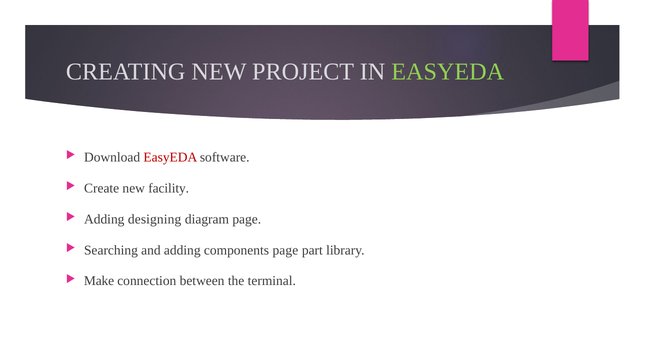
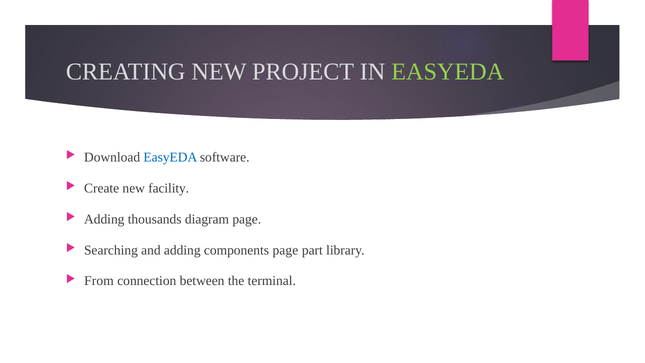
EasyEDA at (170, 157) colour: red -> blue
designing: designing -> thousands
Make: Make -> From
